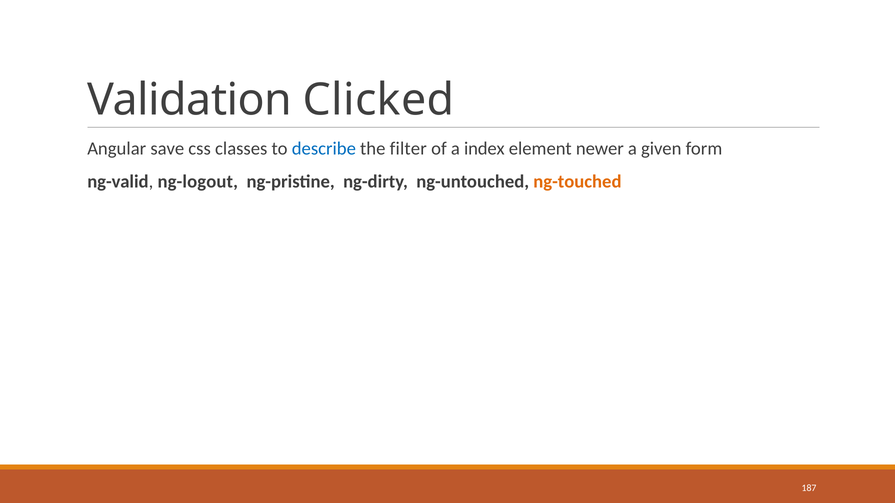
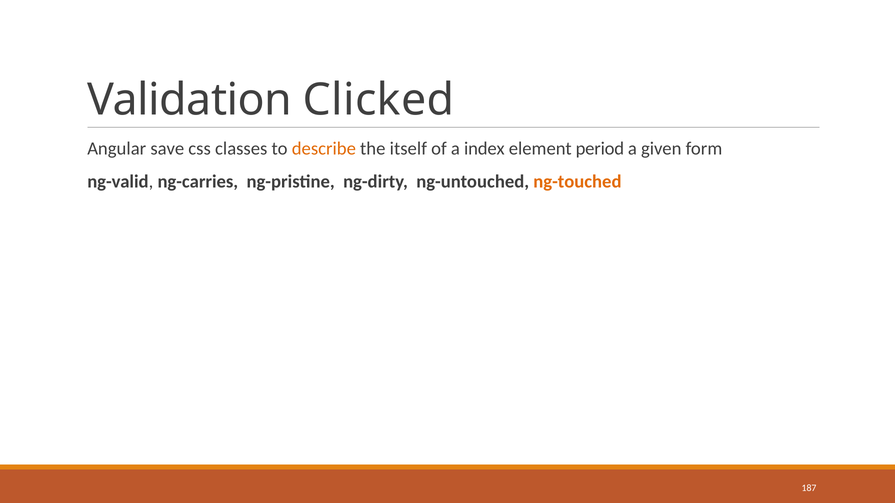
describe colour: blue -> orange
filter: filter -> itself
newer: newer -> period
ng-logout: ng-logout -> ng-carries
